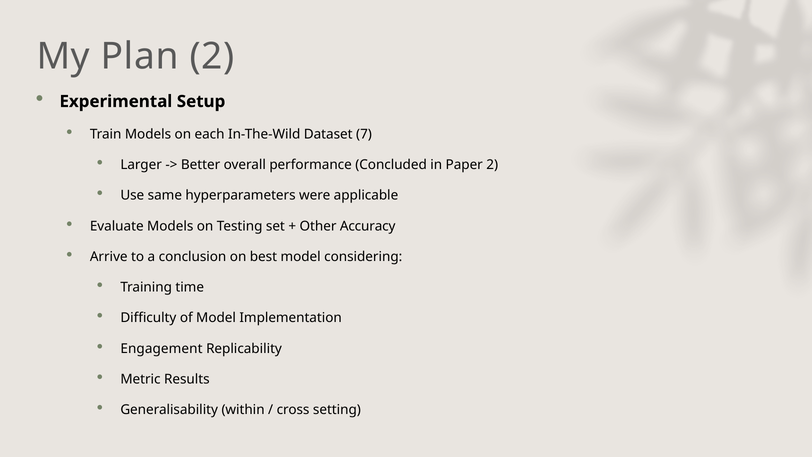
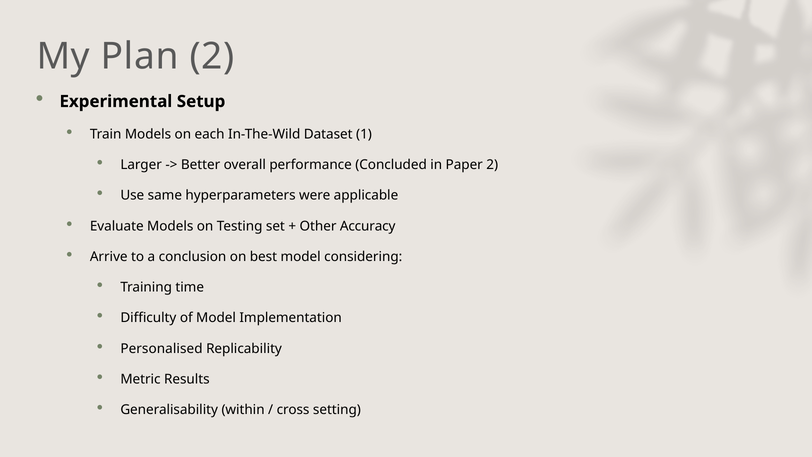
7: 7 -> 1
Engagement: Engagement -> Personalised
